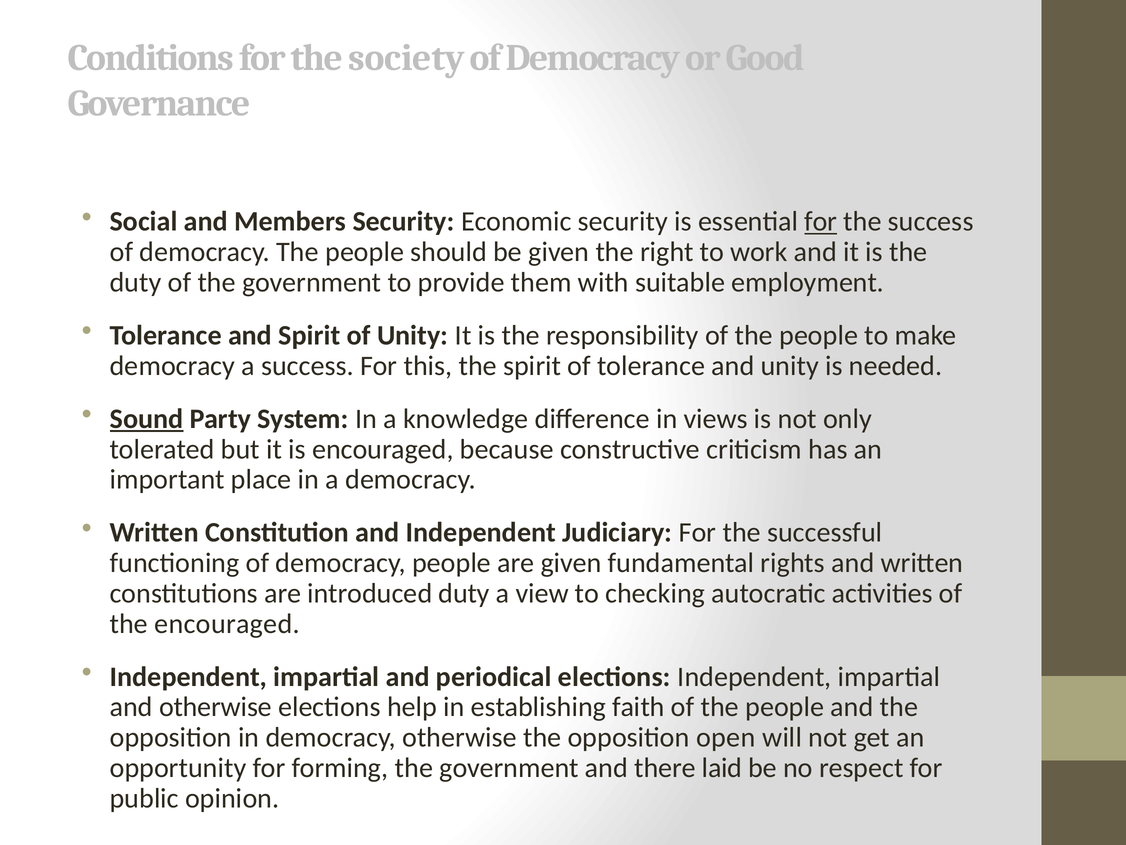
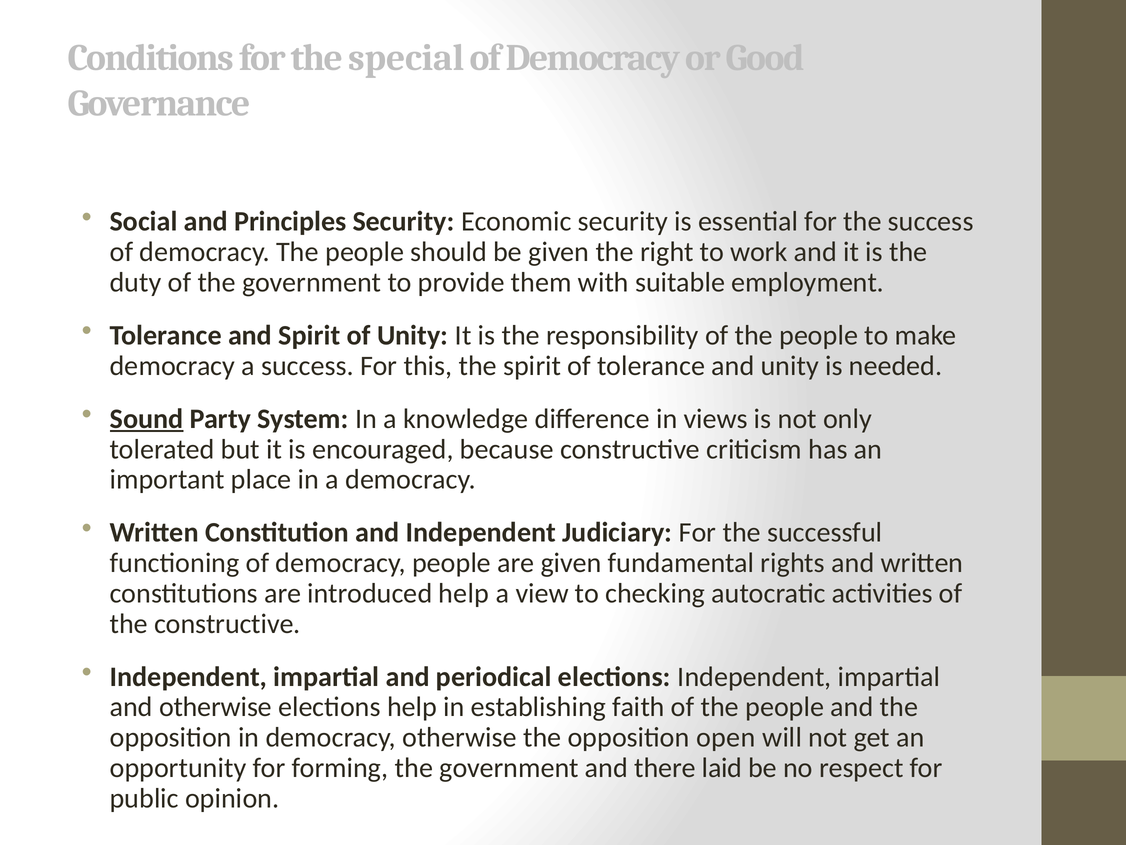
society: society -> special
Members: Members -> Principles
for at (821, 222) underline: present -> none
introduced duty: duty -> help
the encouraged: encouraged -> constructive
